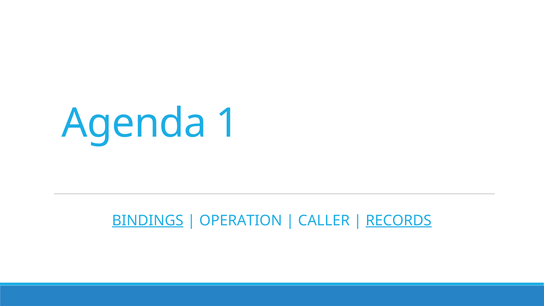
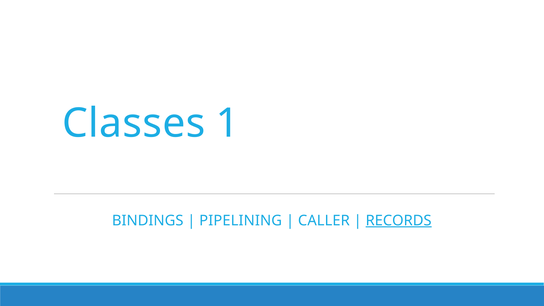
Agenda: Agenda -> Classes
BINDINGS underline: present -> none
OPERATION: OPERATION -> PIPELINING
